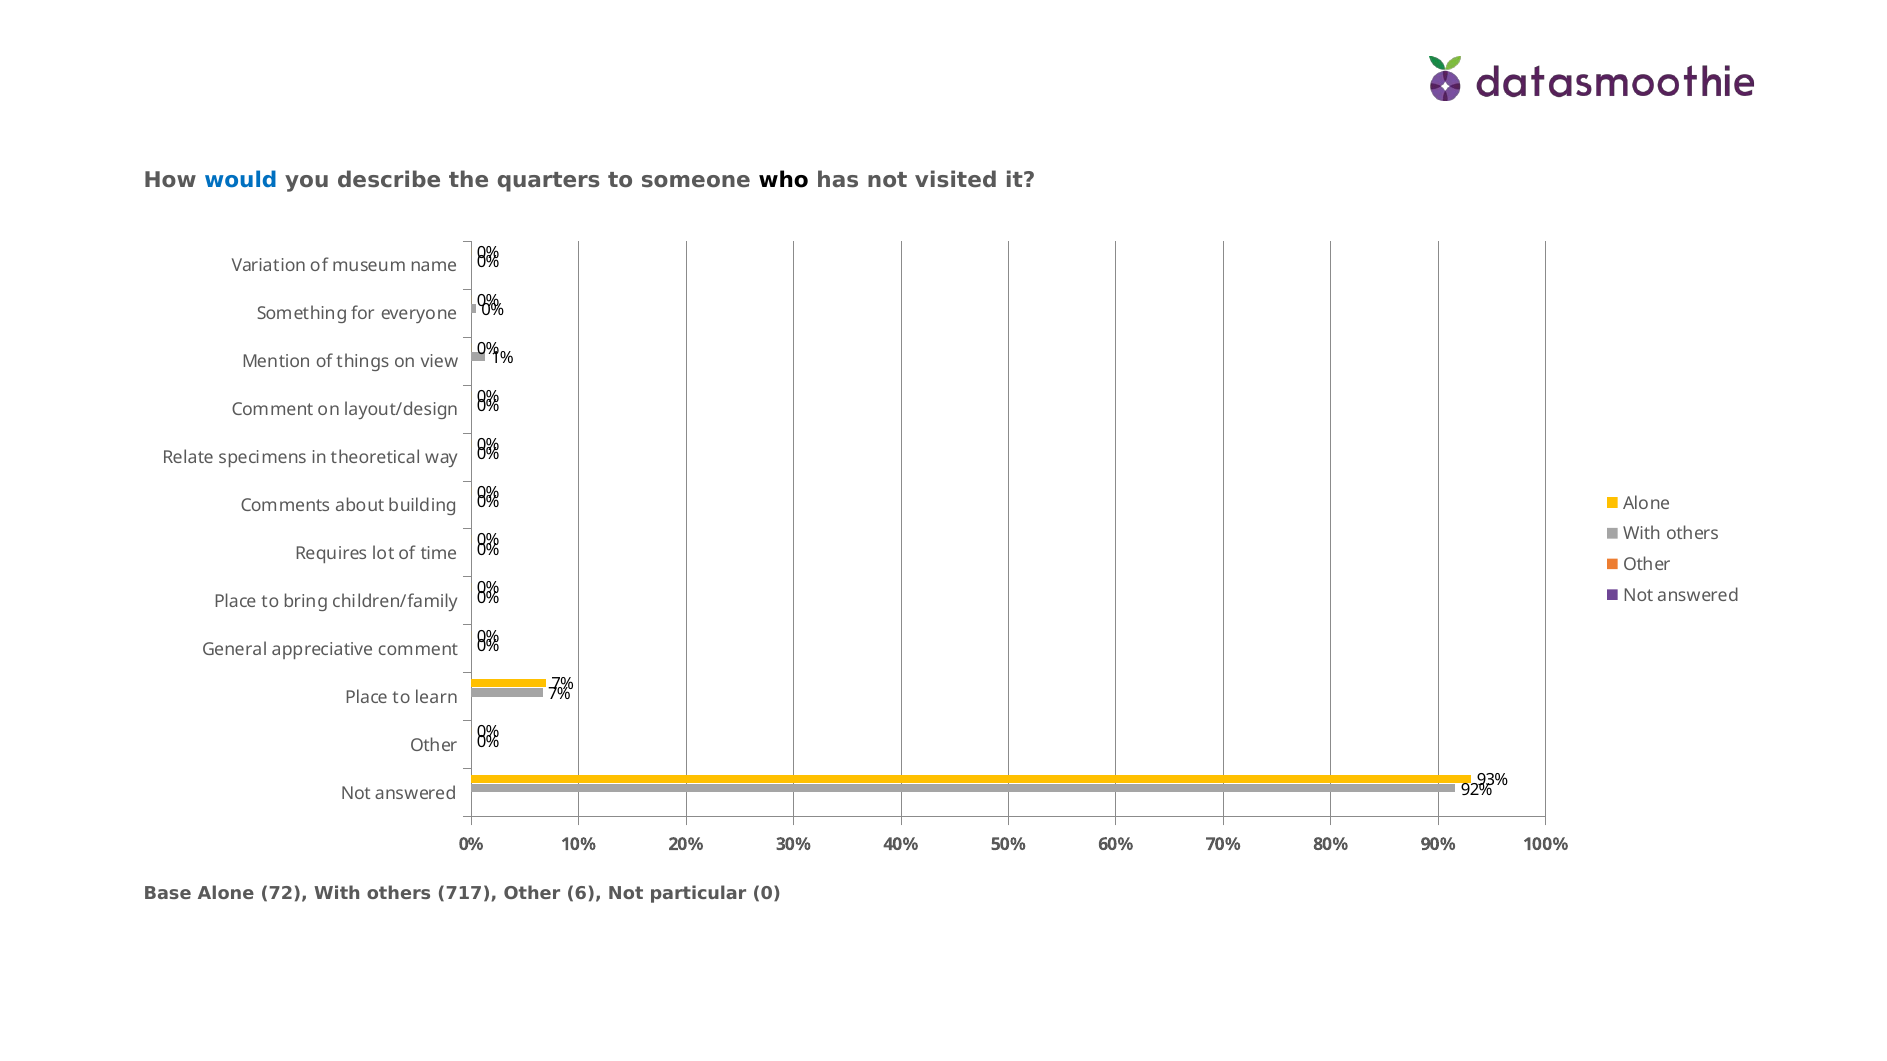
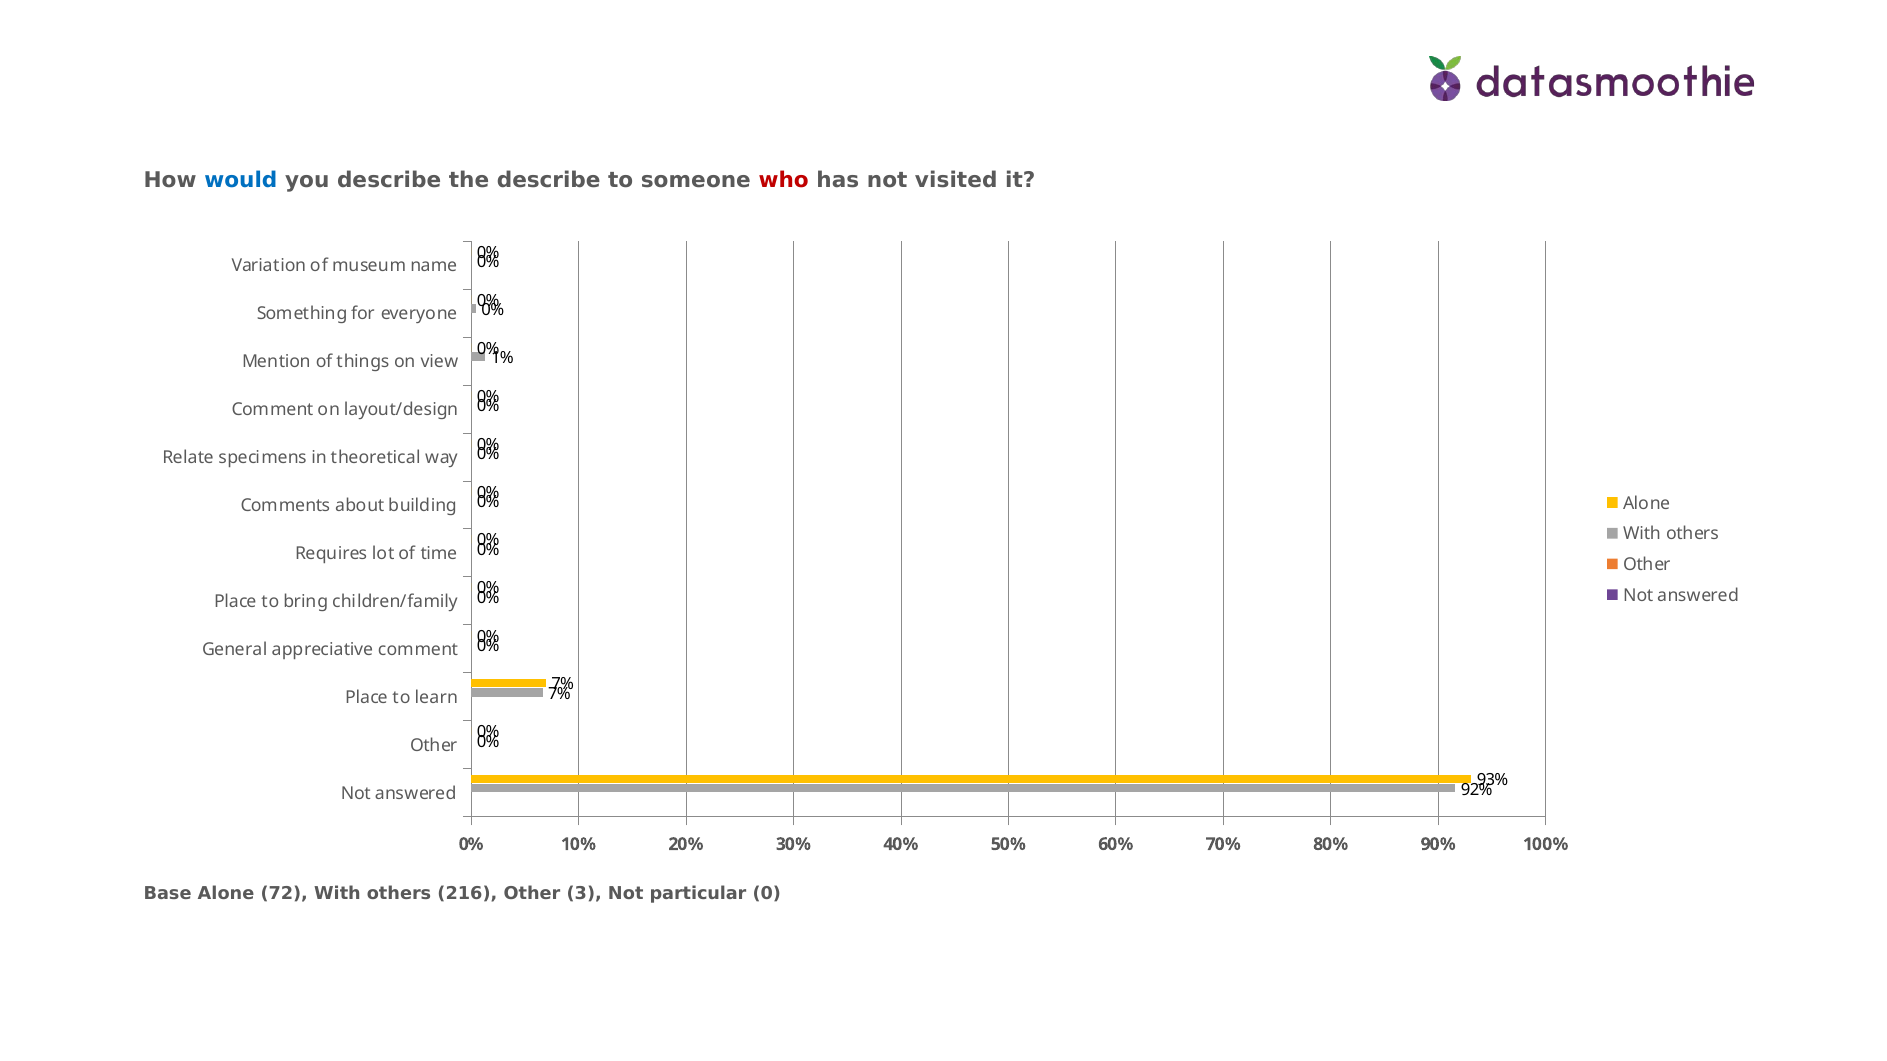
the quarters: quarters -> describe
who colour: black -> red
717: 717 -> 216
6: 6 -> 3
